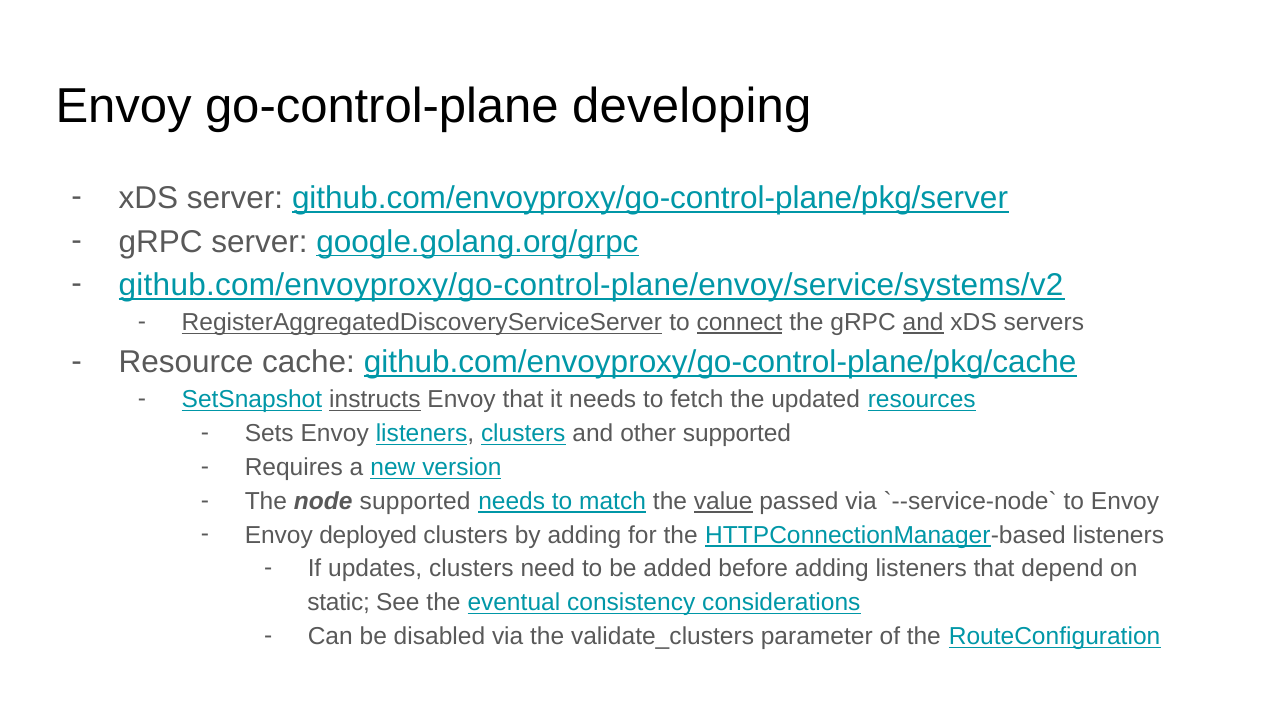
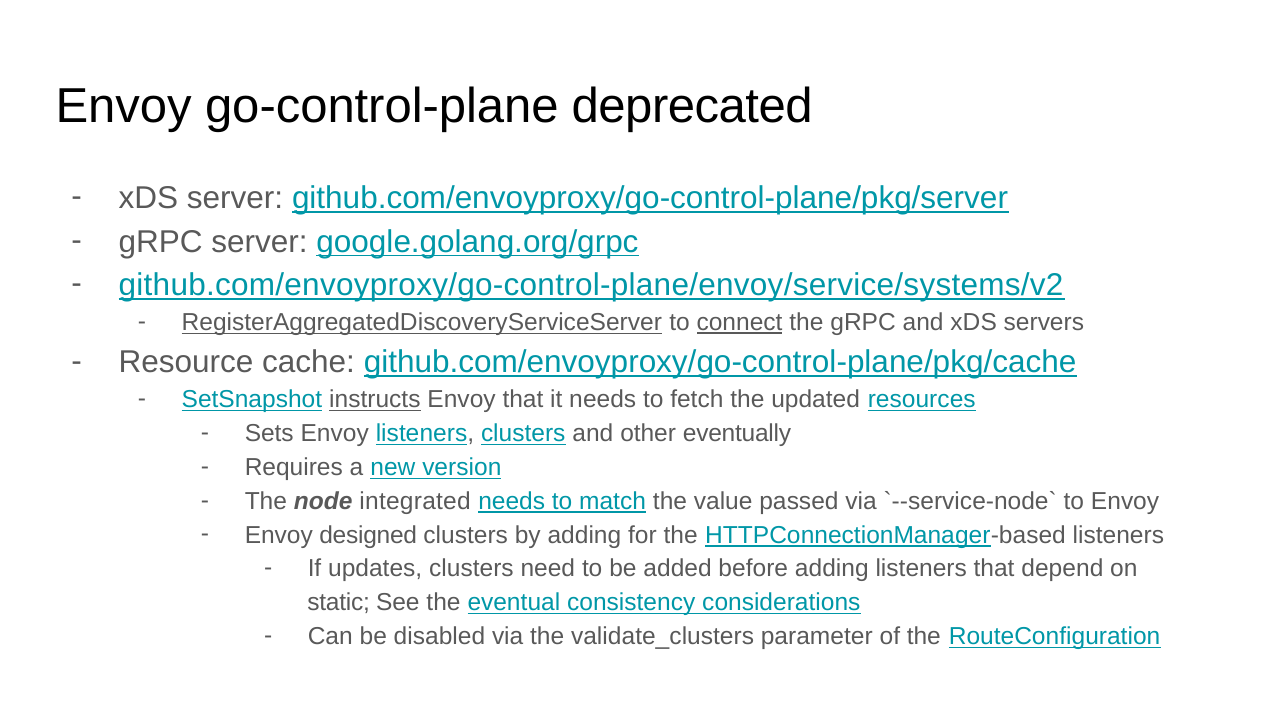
developing: developing -> deprecated
and at (923, 323) underline: present -> none
other supported: supported -> eventually
node supported: supported -> integrated
value underline: present -> none
deployed: deployed -> designed
